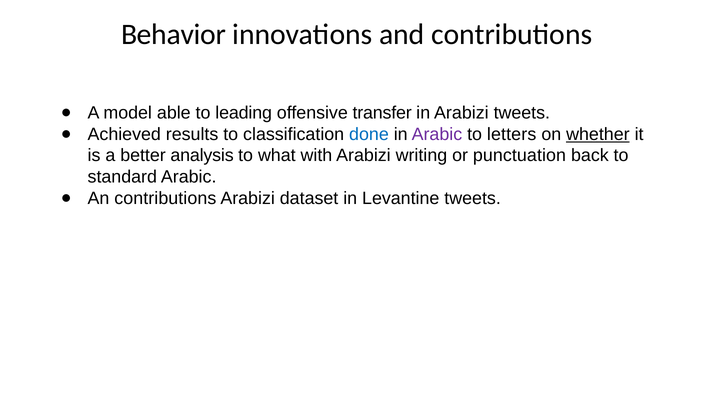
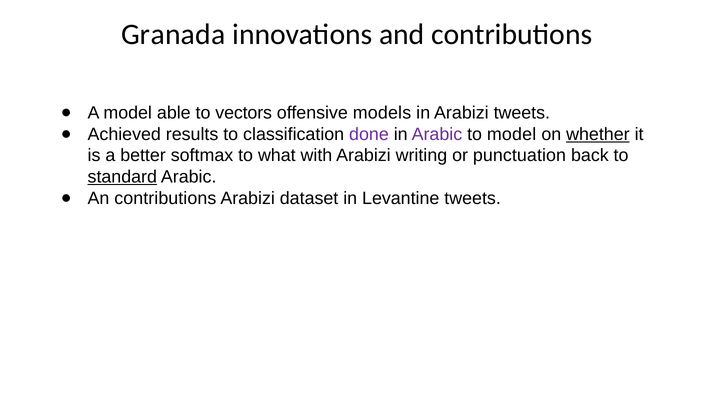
Behavior: Behavior -> Granada
leading: leading -> vectors
transfer: transfer -> models
done colour: blue -> purple
to letters: letters -> model
analysis: analysis -> softmax
standard underline: none -> present
